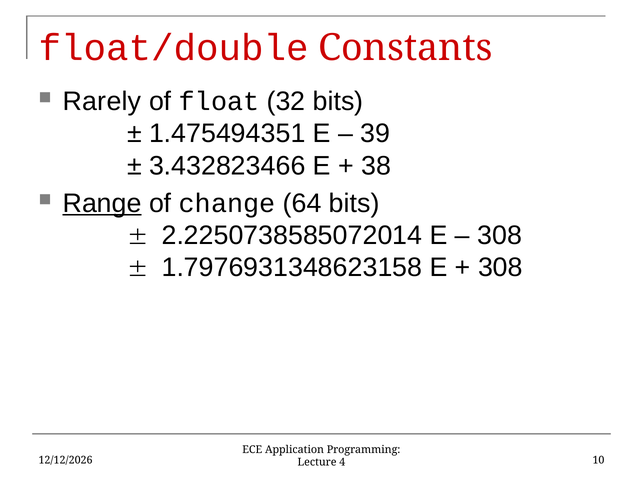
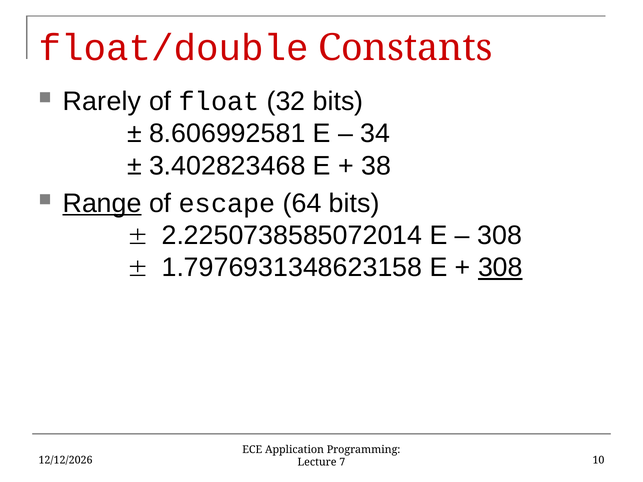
1.475494351: 1.475494351 -> 8.606992581
39: 39 -> 34
3.432823466: 3.432823466 -> 3.402823468
change: change -> escape
308 at (500, 268) underline: none -> present
4: 4 -> 7
